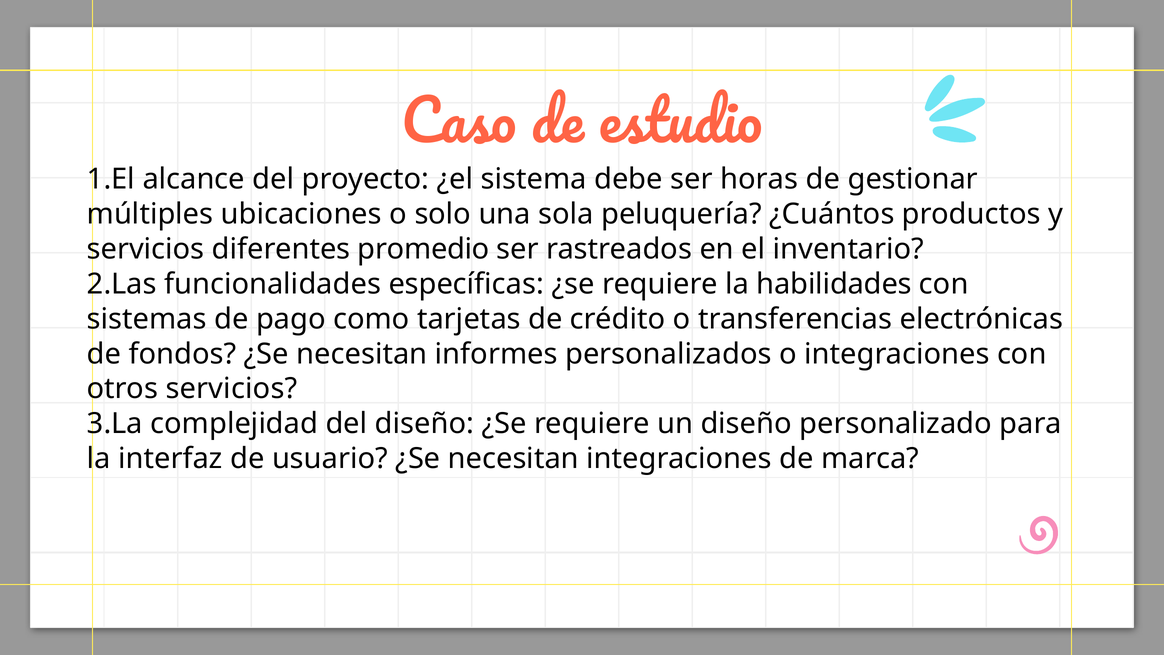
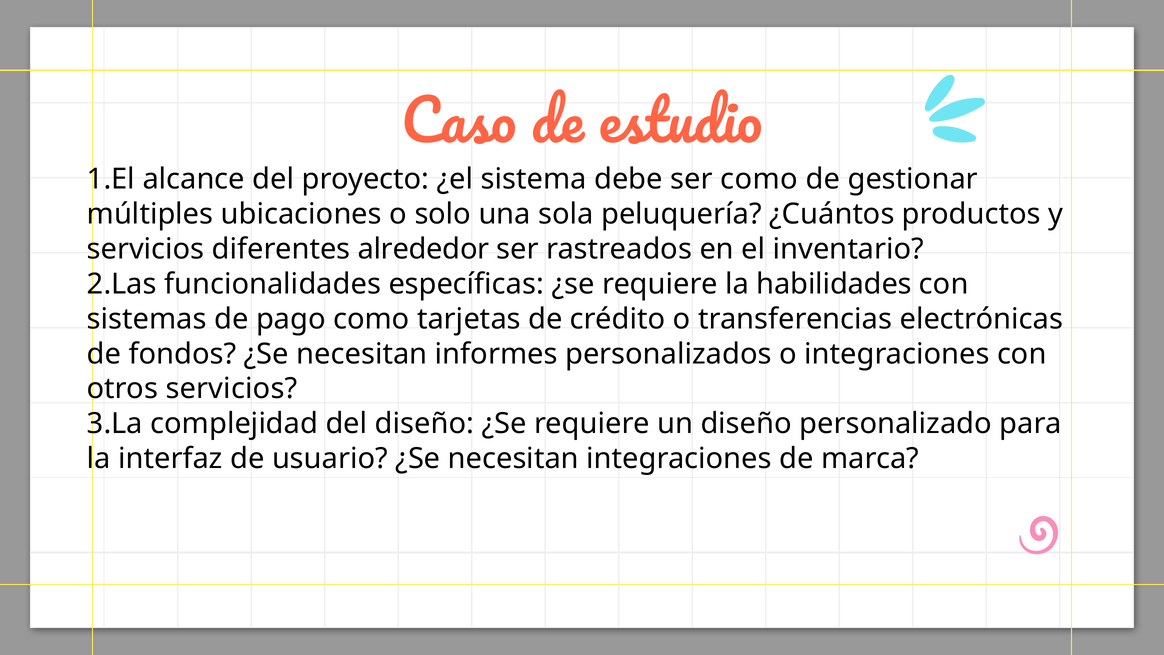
ser horas: horas -> como
promedio: promedio -> alrededor
